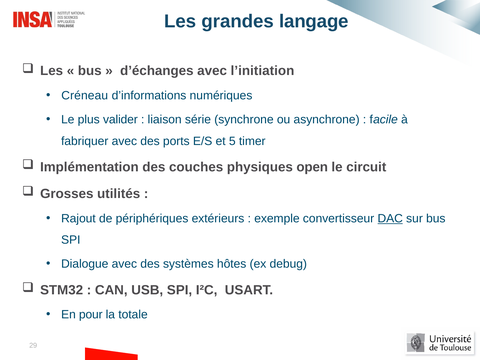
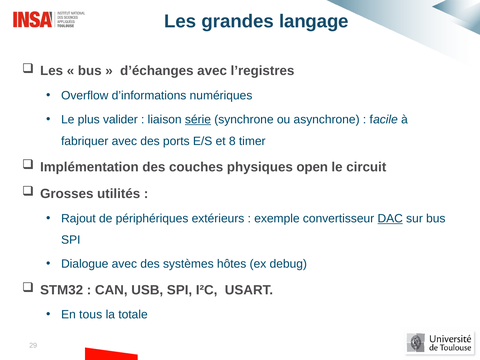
l’initiation: l’initiation -> l’registres
Créneau: Créneau -> Overflow
série underline: none -> present
5: 5 -> 8
pour: pour -> tous
